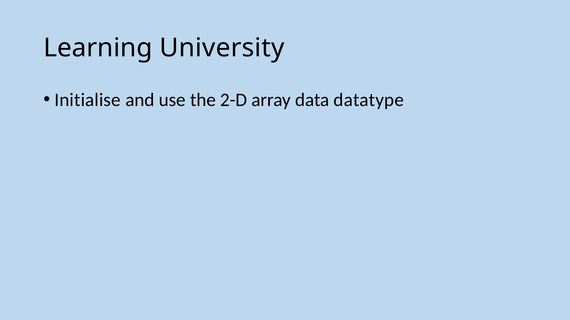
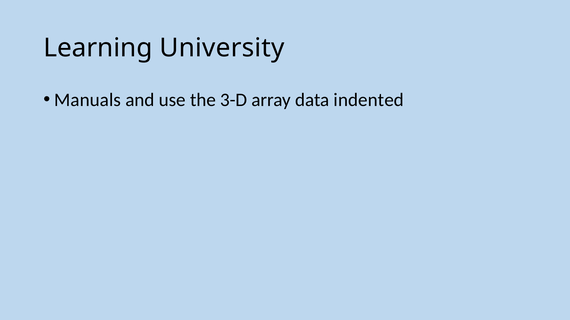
Initialise: Initialise -> Manuals
2-D: 2-D -> 3-D
datatype: datatype -> indented
